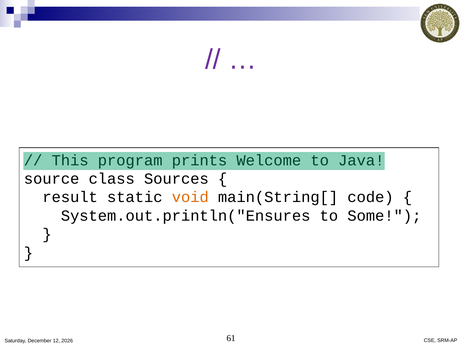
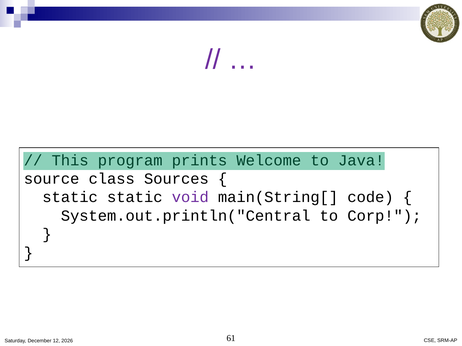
result at (70, 198): result -> static
void colour: orange -> purple
System.out.println("Ensures: System.out.println("Ensures -> System.out.println("Central
Some: Some -> Corp
